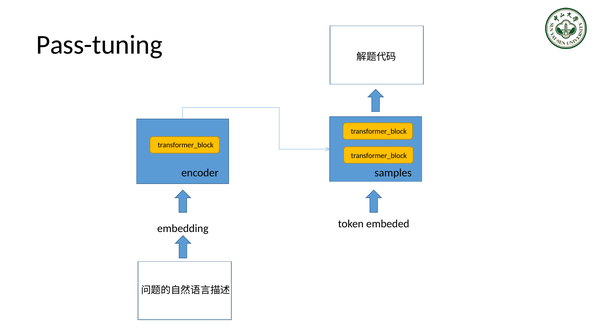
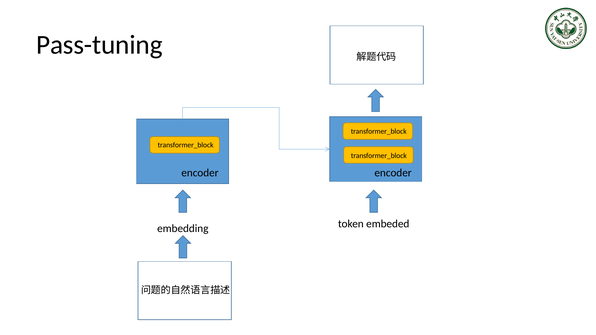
encoder samples: samples -> encoder
